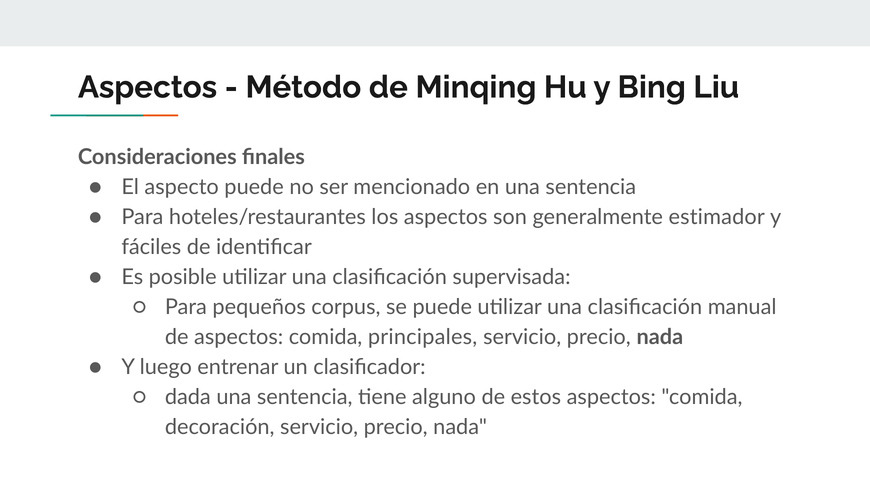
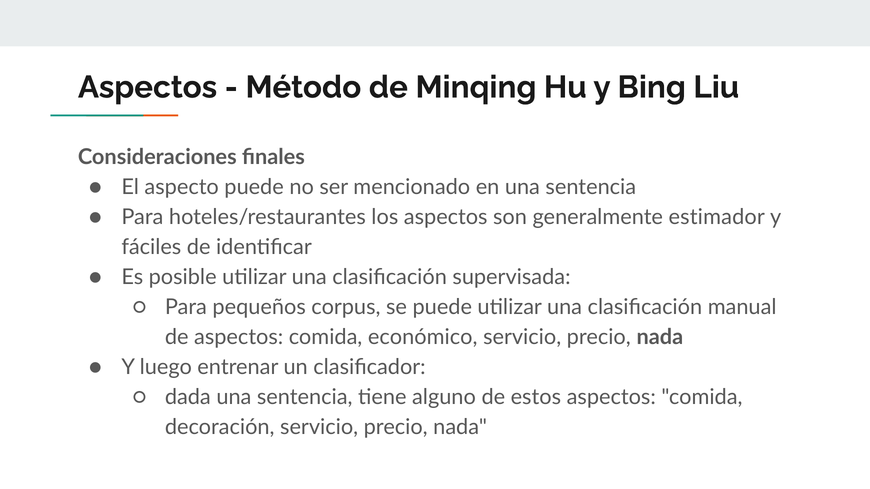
principales: principales -> económico
